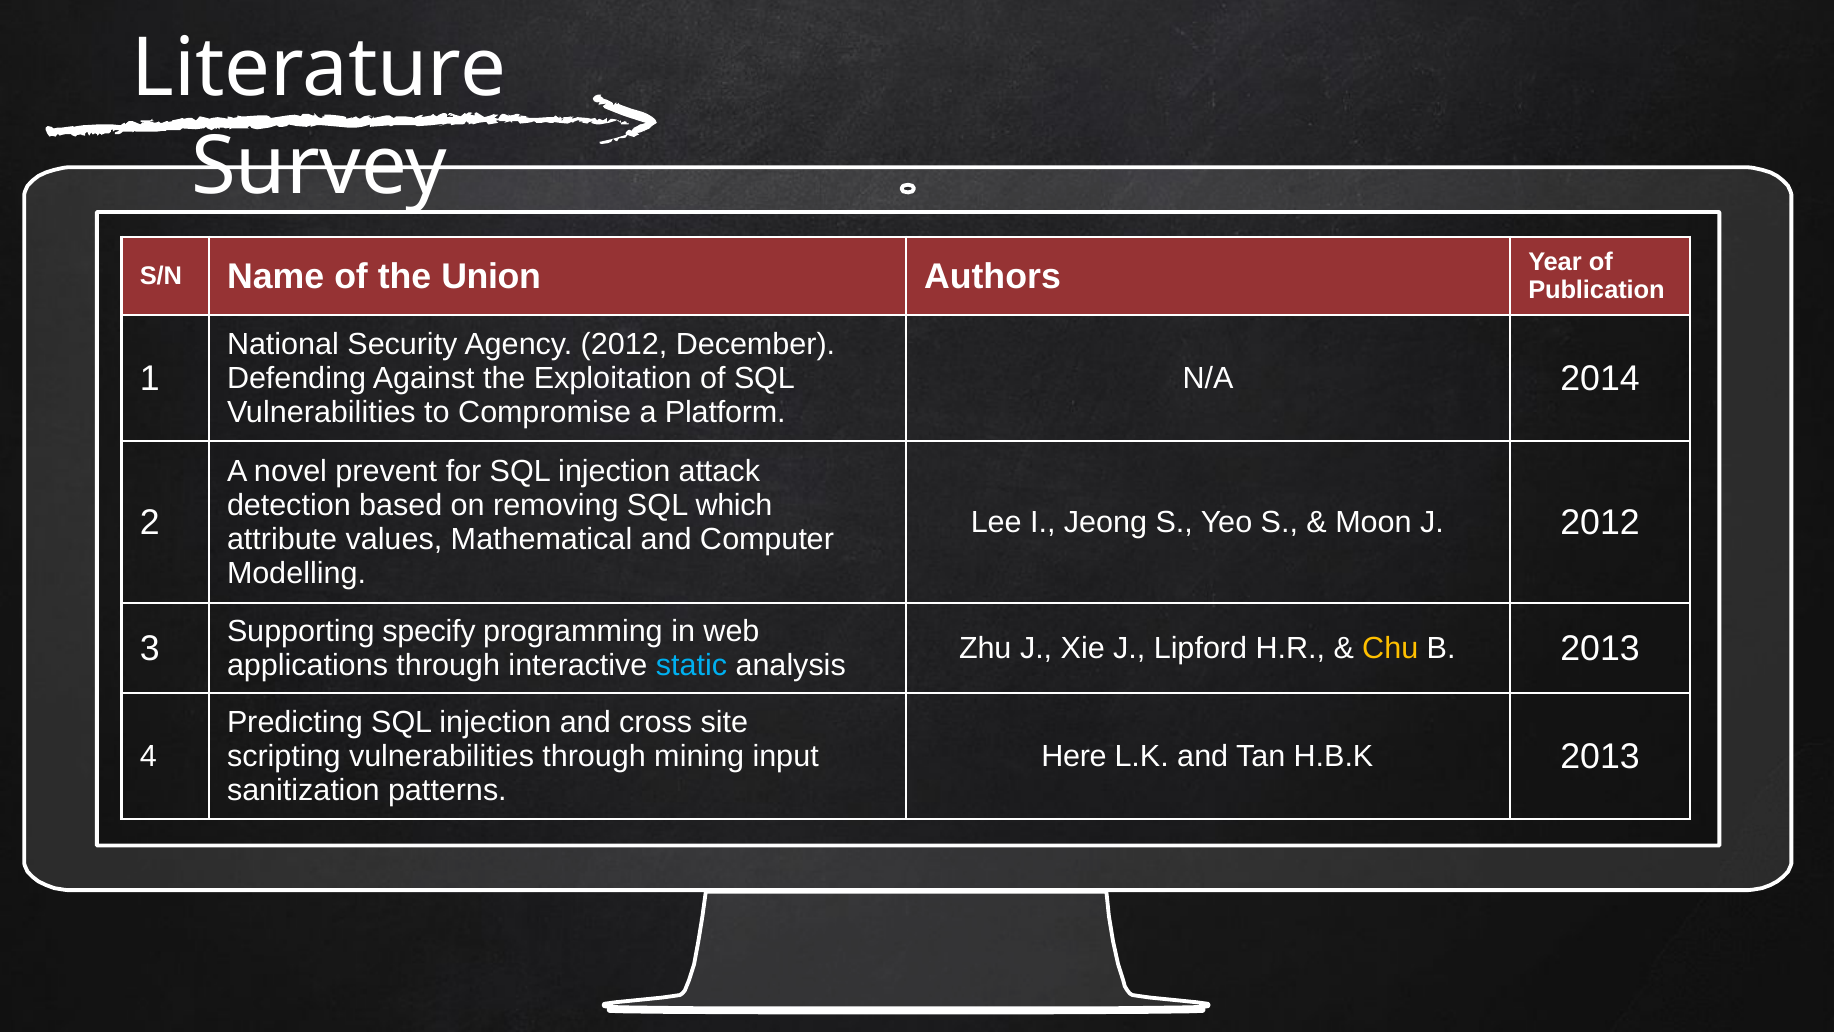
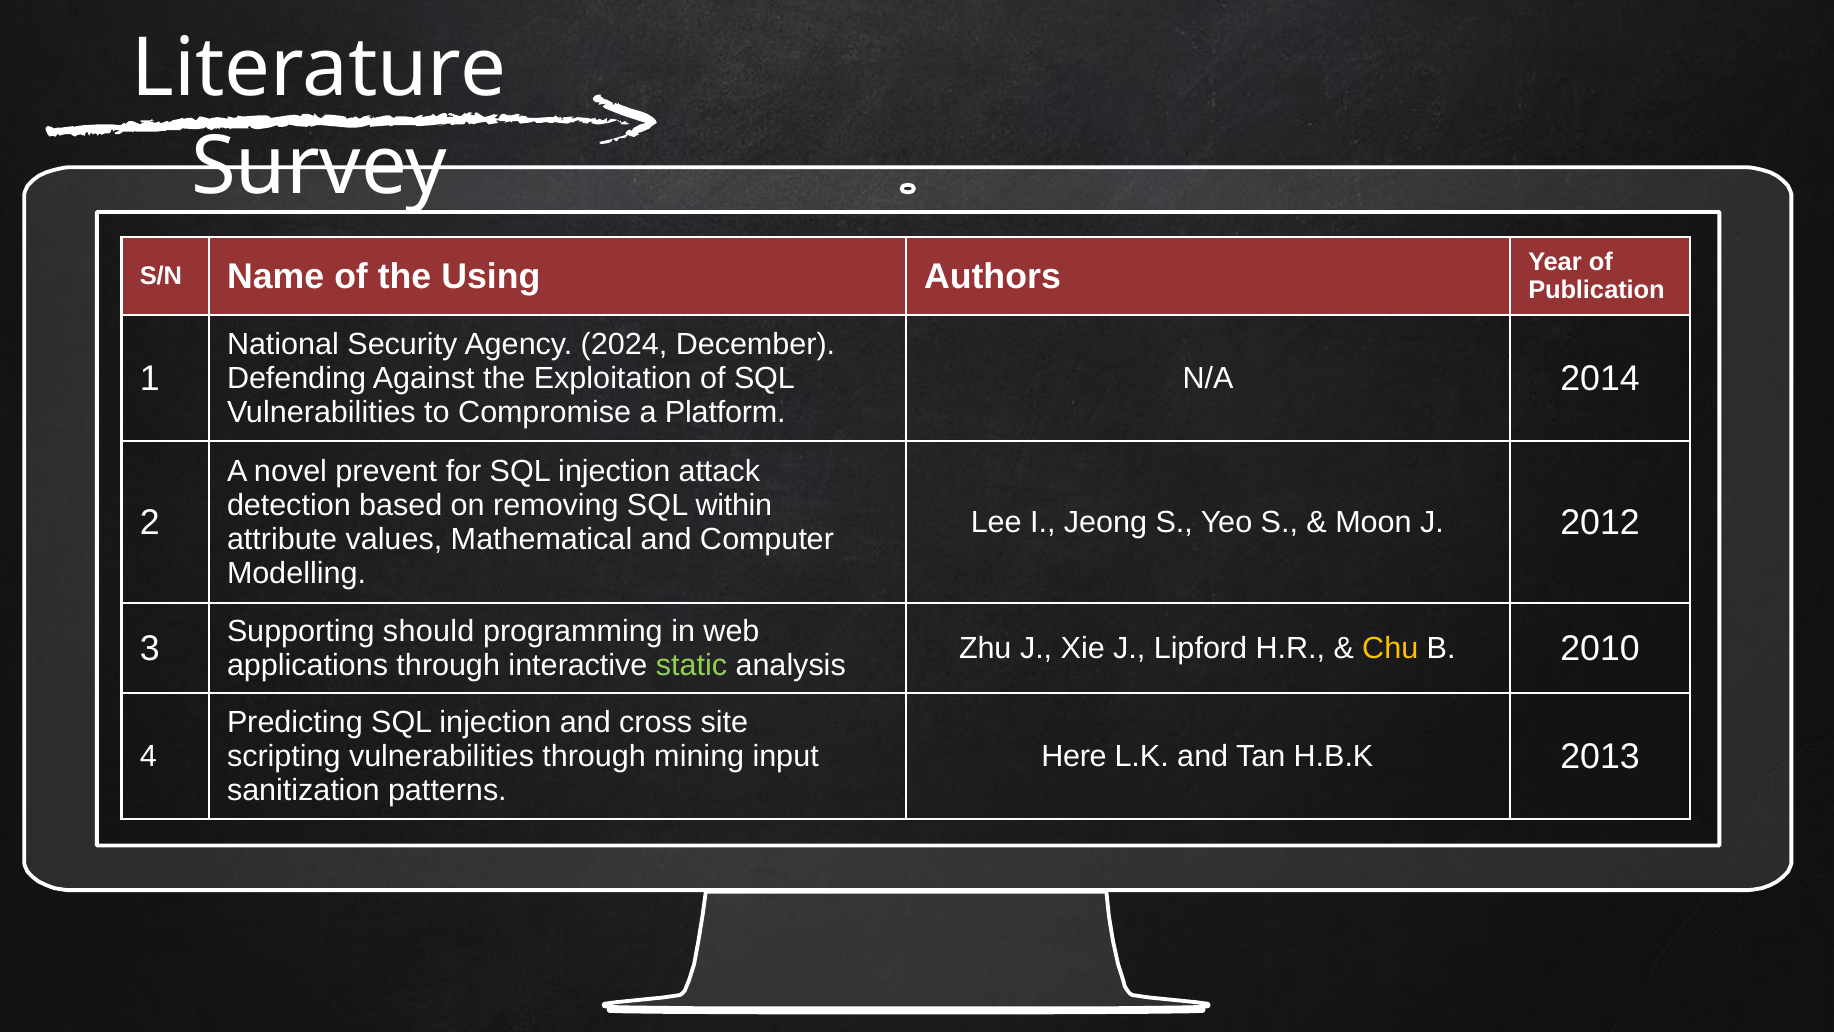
Union: Union -> Using
Agency 2012: 2012 -> 2024
which: which -> within
specify: specify -> should
B 2013: 2013 -> 2010
static colour: light blue -> light green
